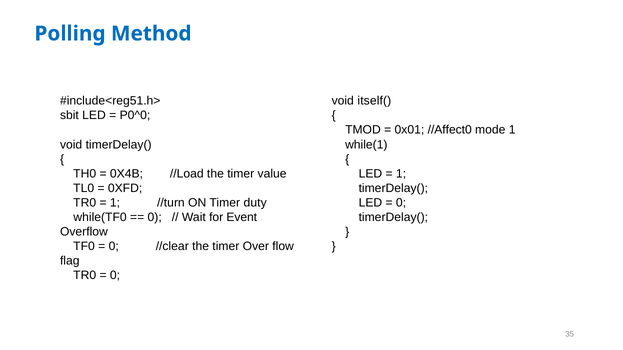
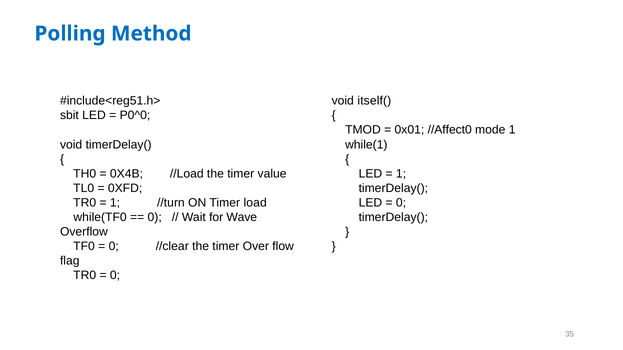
duty: duty -> load
Event: Event -> Wave
